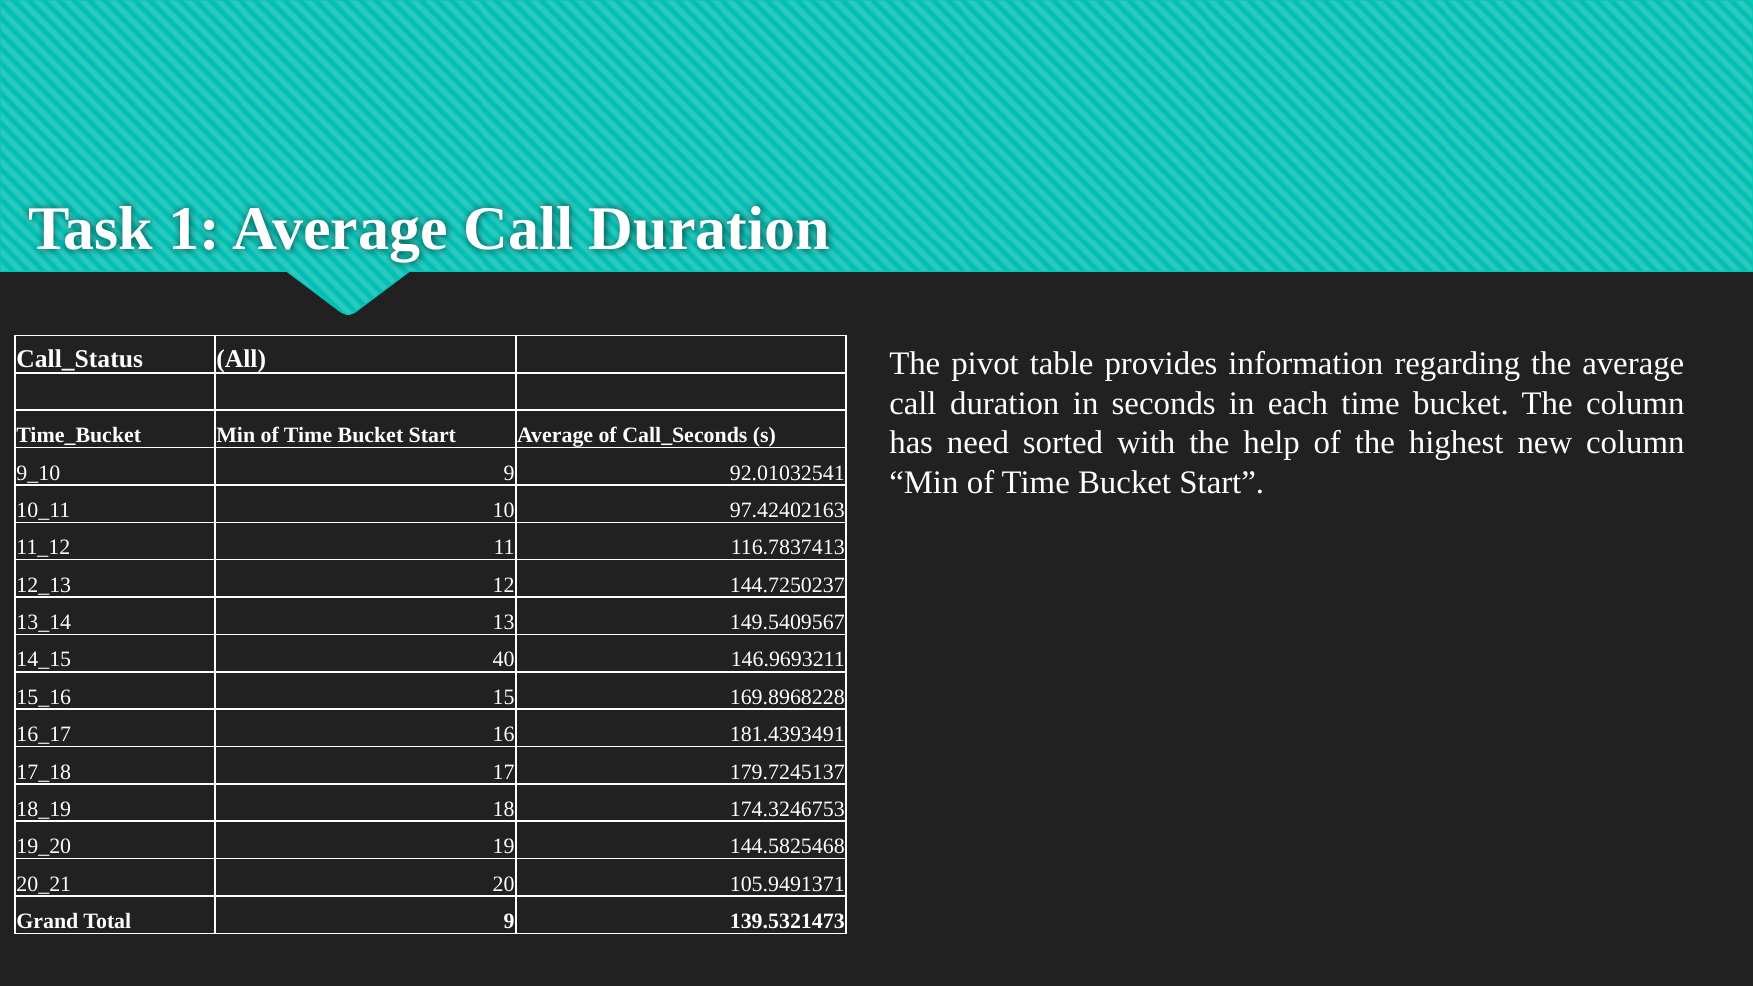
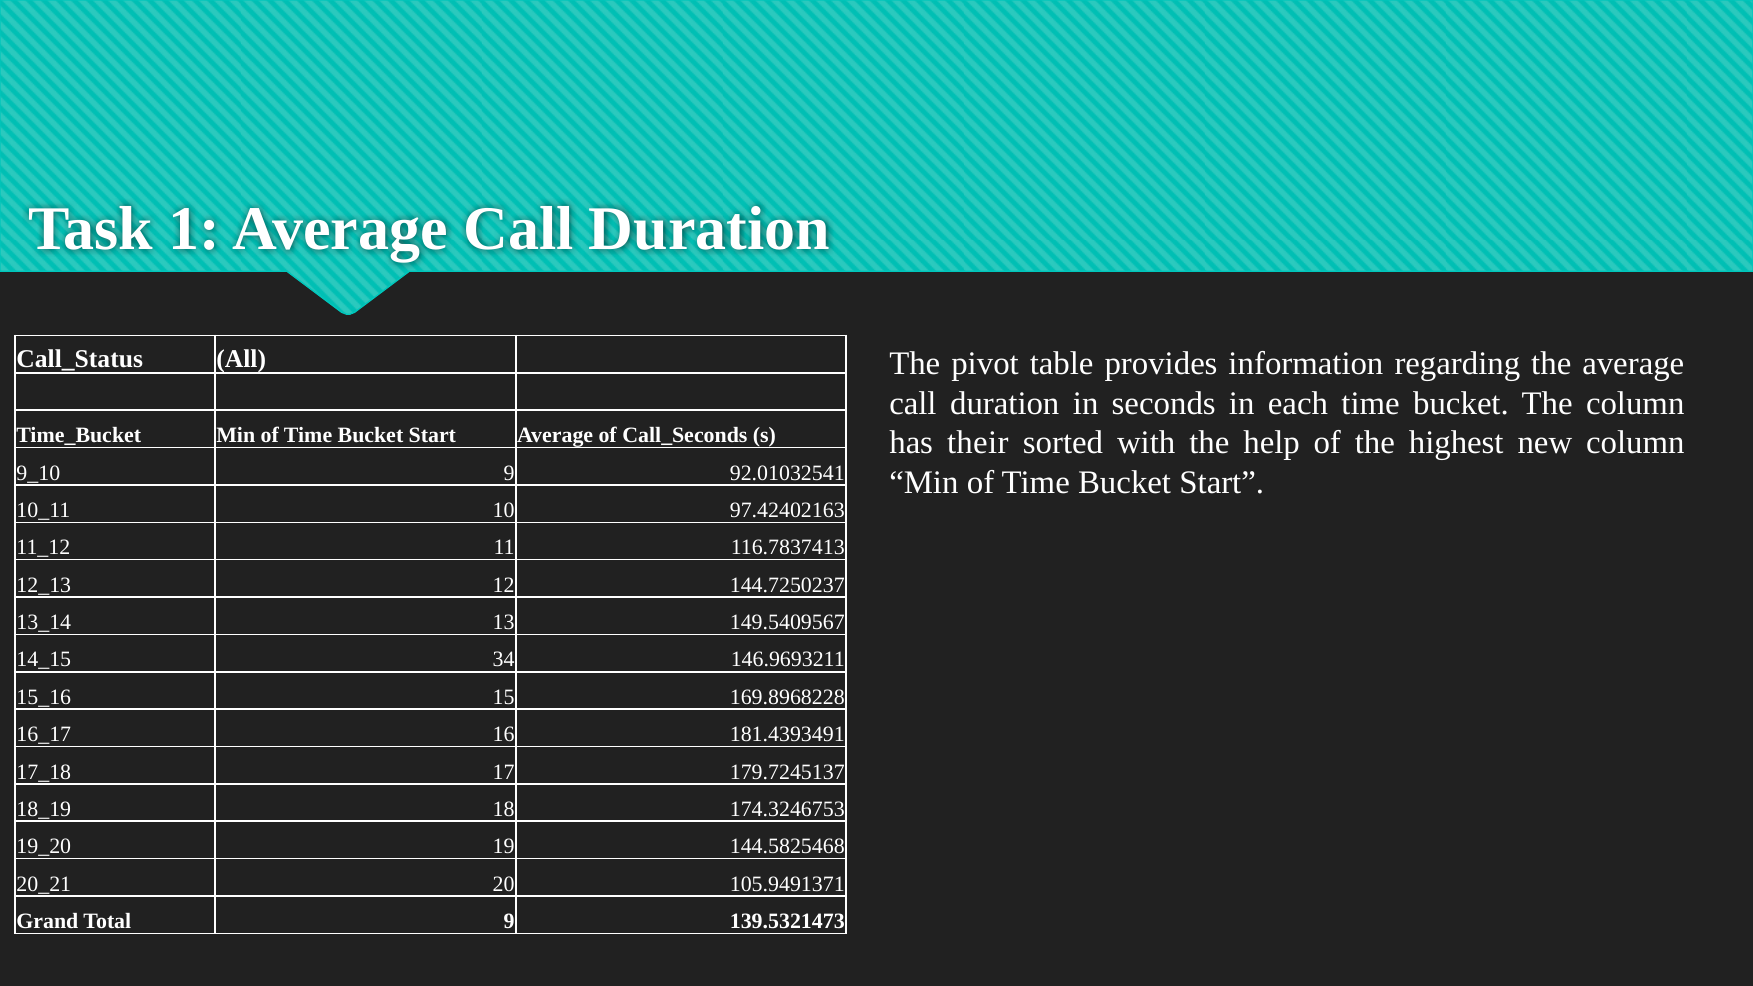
need: need -> their
40: 40 -> 34
